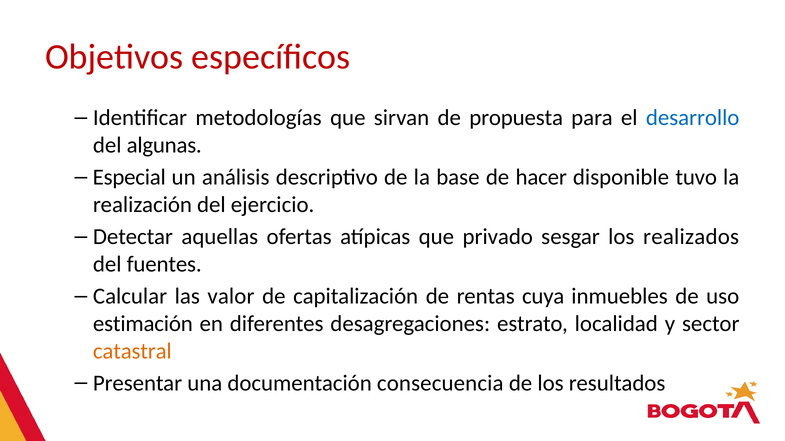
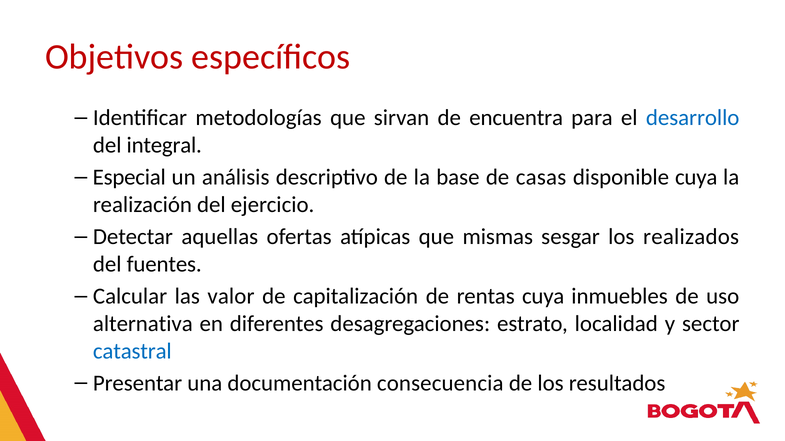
propuesta: propuesta -> encuentra
algunas: algunas -> integral
hacer: hacer -> casas
disponible tuvo: tuvo -> cuya
privado: privado -> mismas
estimación: estimación -> alternativa
catastral colour: orange -> blue
